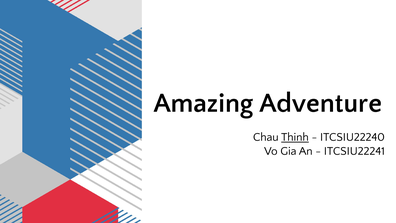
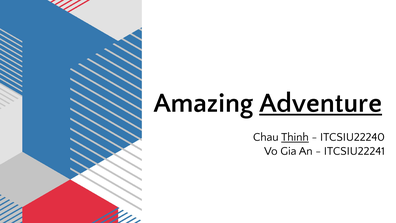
Adventure underline: none -> present
